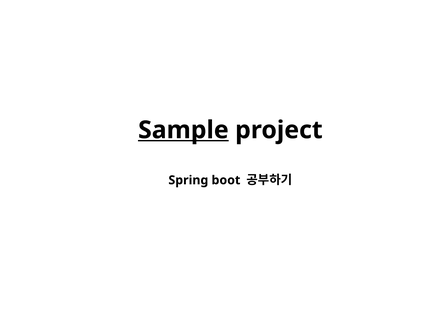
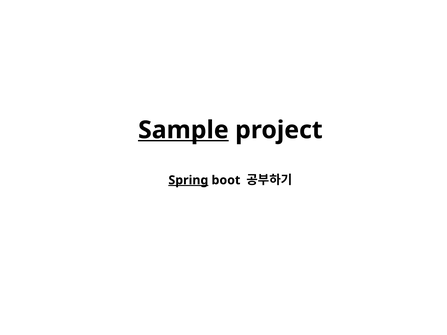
Spring underline: none -> present
